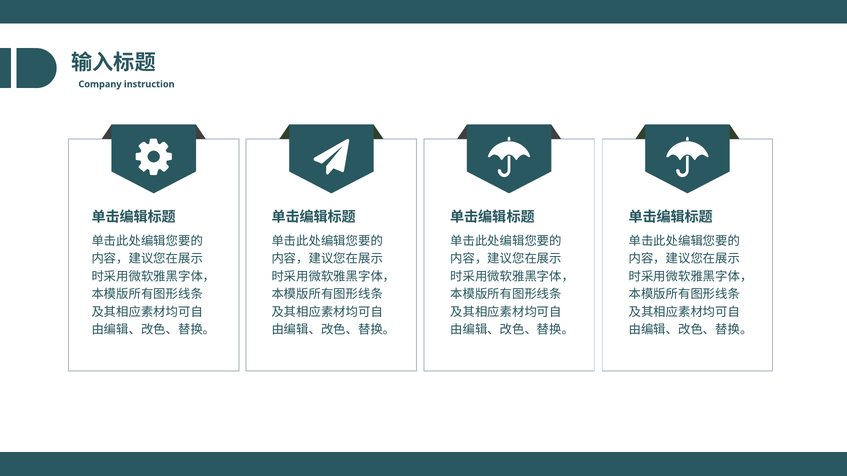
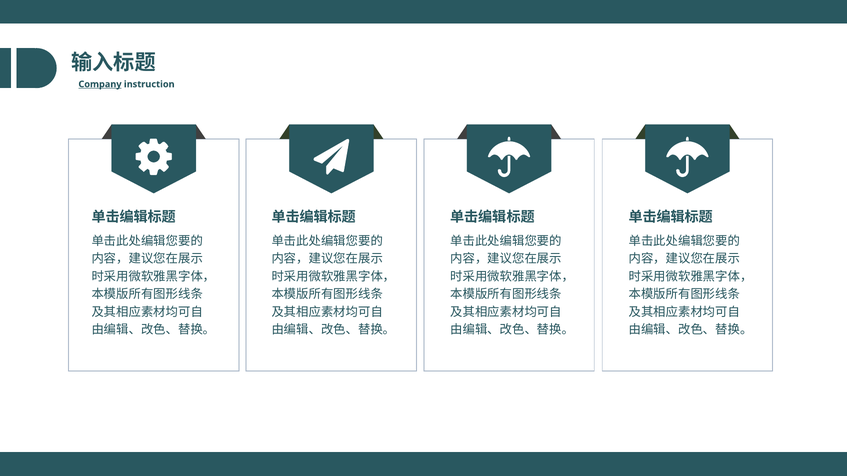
Company underline: none -> present
